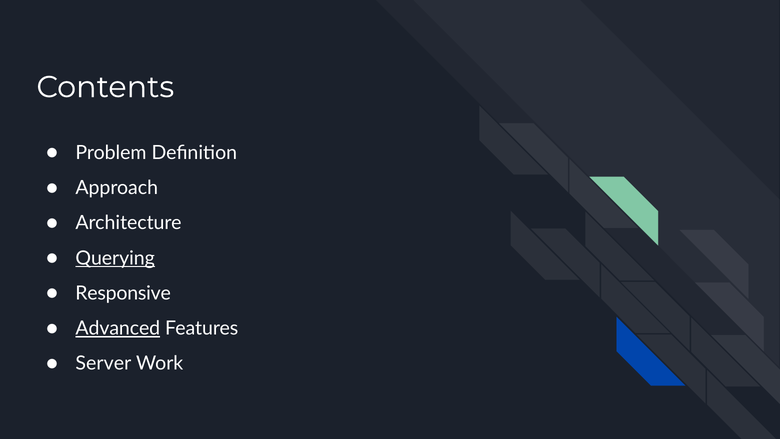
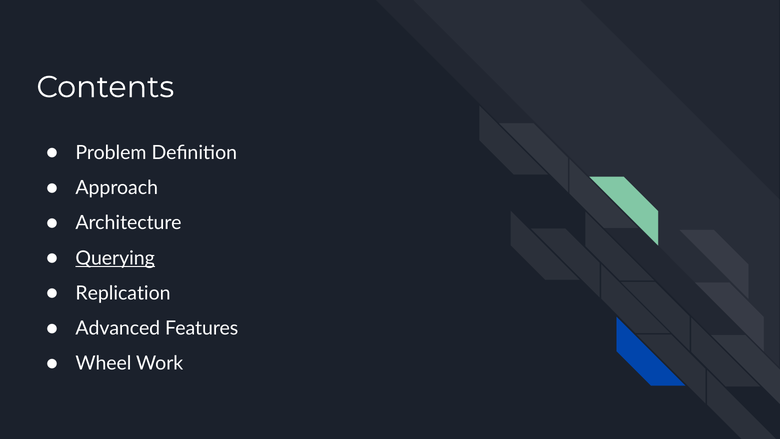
Responsive: Responsive -> Replication
Advanced underline: present -> none
Server: Server -> Wheel
